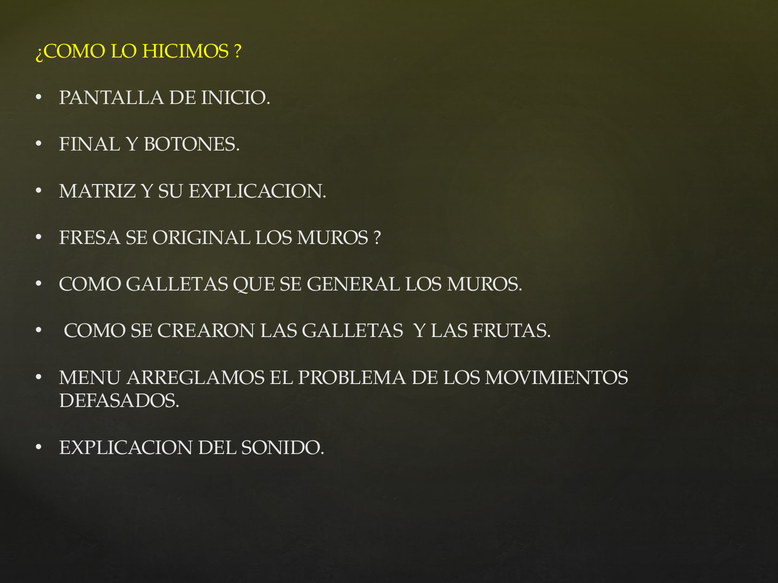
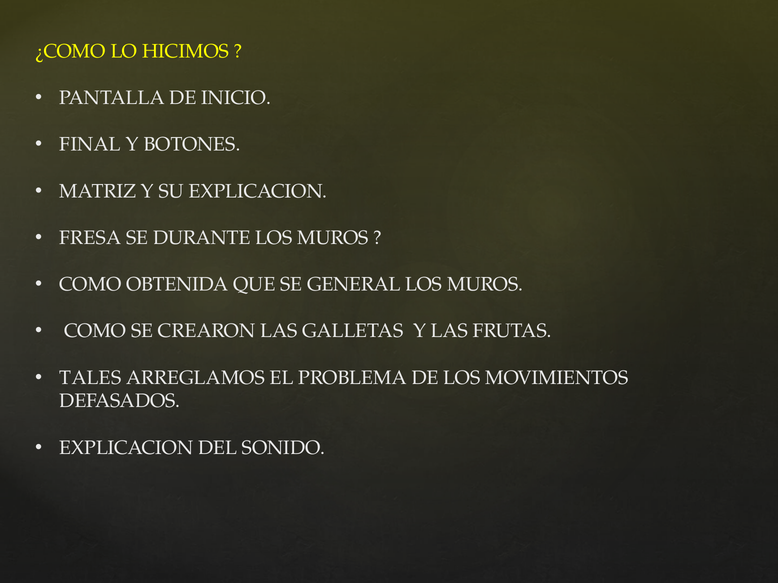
ORIGINAL: ORIGINAL -> DURANTE
COMO GALLETAS: GALLETAS -> OBTENIDA
MENU: MENU -> TALES
